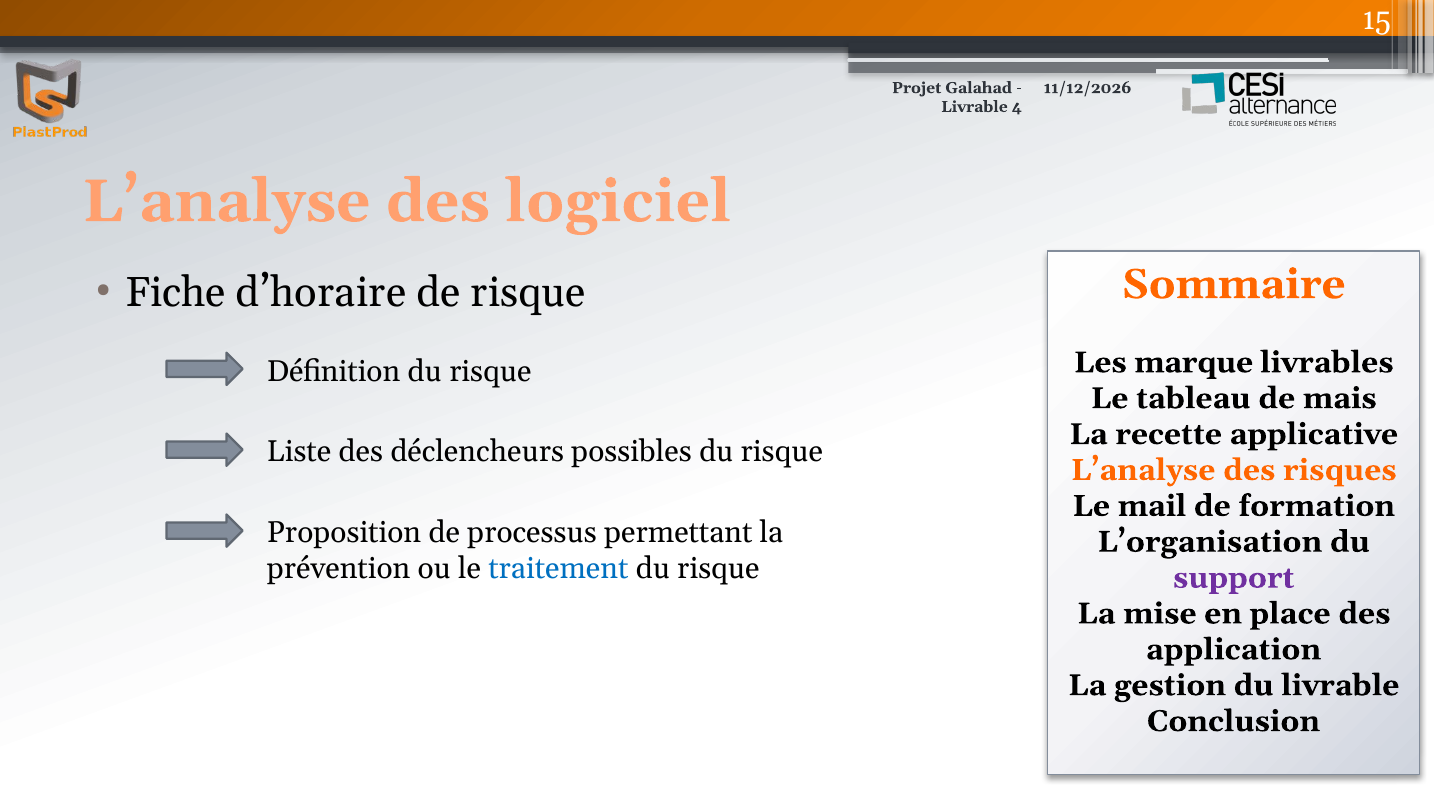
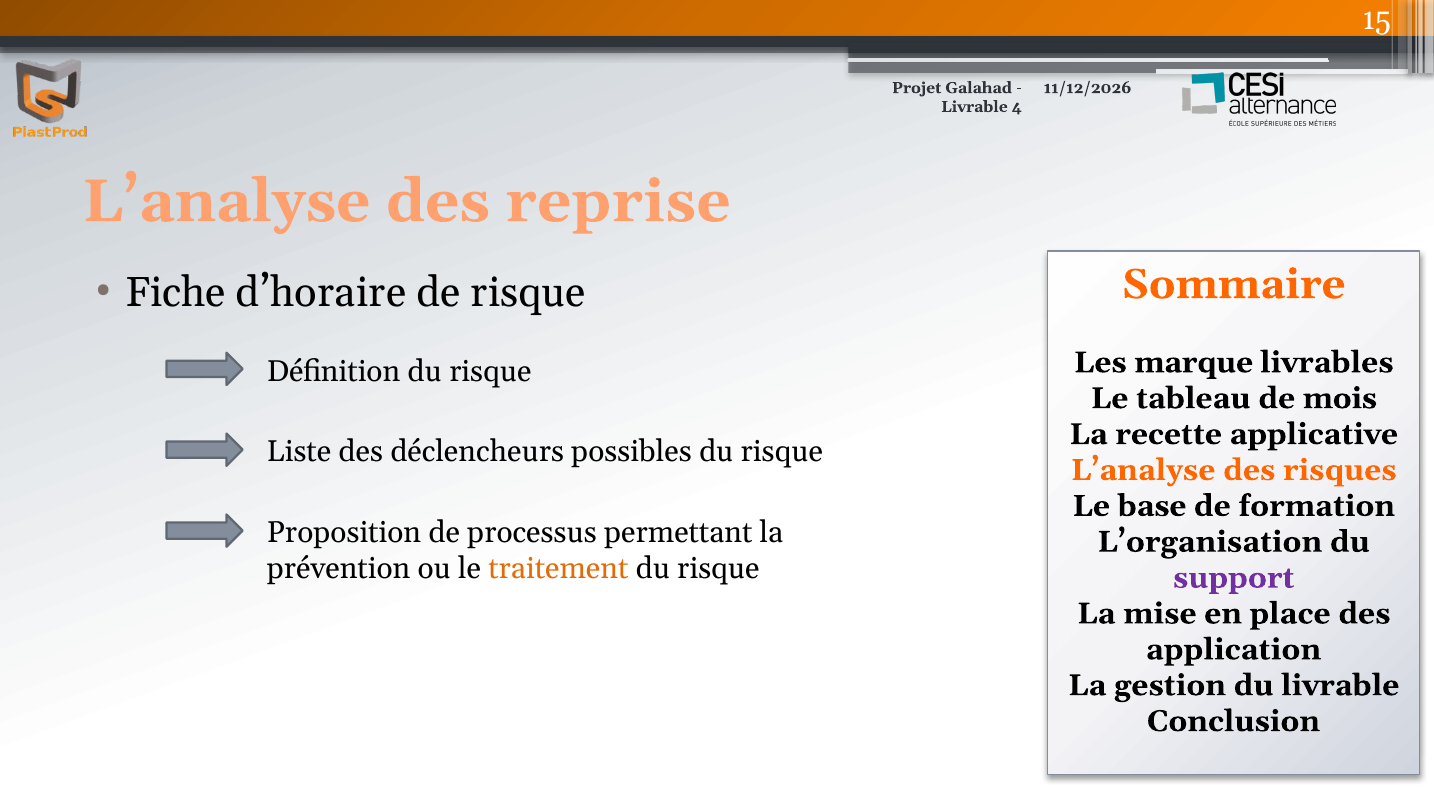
logiciel: logiciel -> reprise
mais: mais -> mois
mail: mail -> base
traitement colour: blue -> orange
